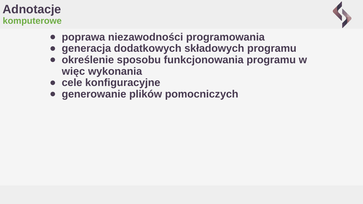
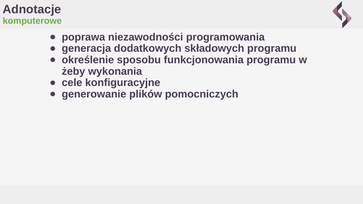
więc: więc -> żeby
